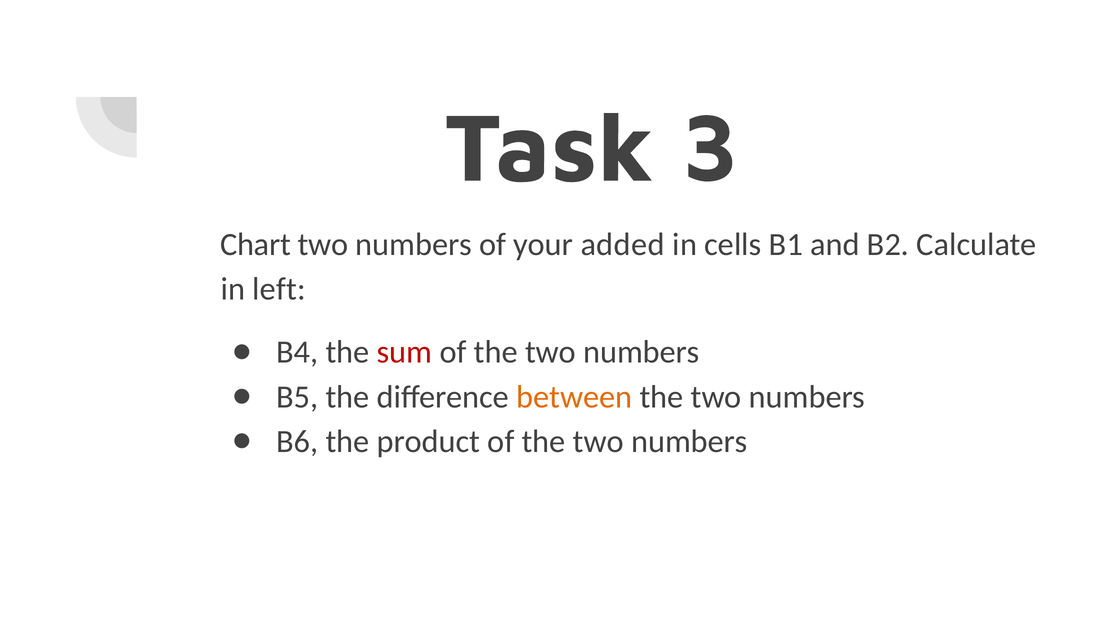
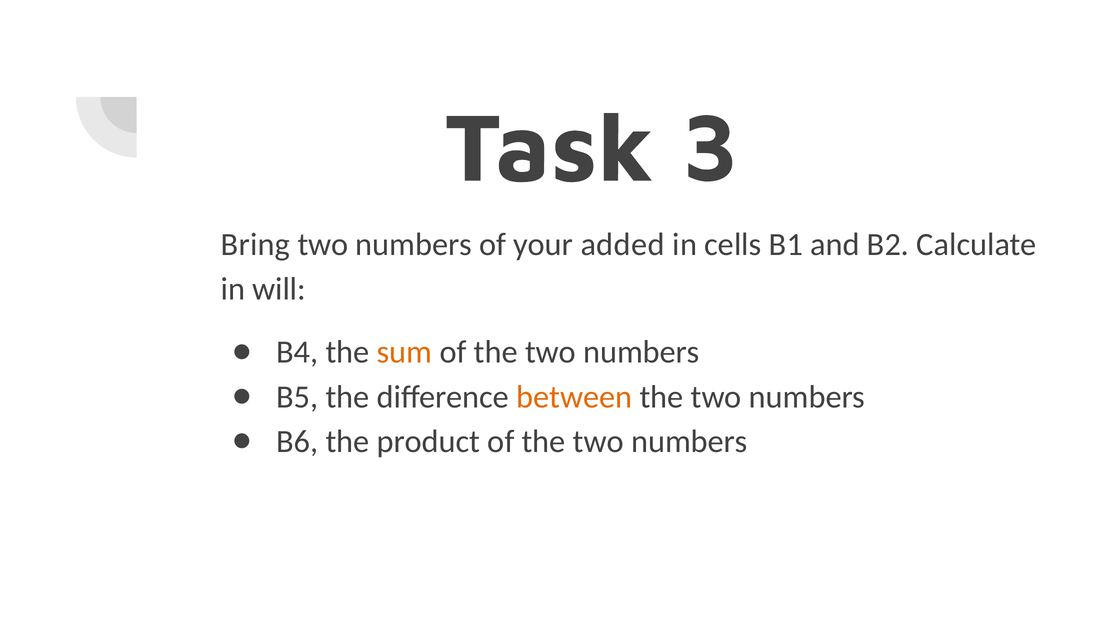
Chart: Chart -> Bring
left: left -> will
sum colour: red -> orange
